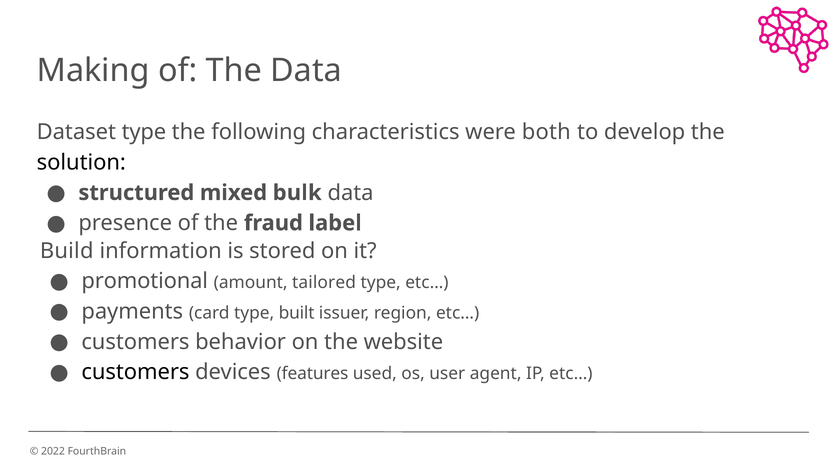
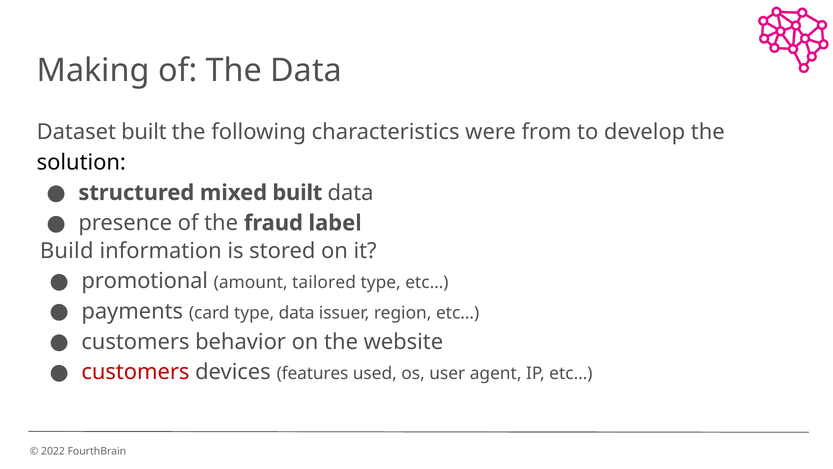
Dataset type: type -> built
both: both -> from
mixed bulk: bulk -> built
type built: built -> data
customers at (135, 372) colour: black -> red
